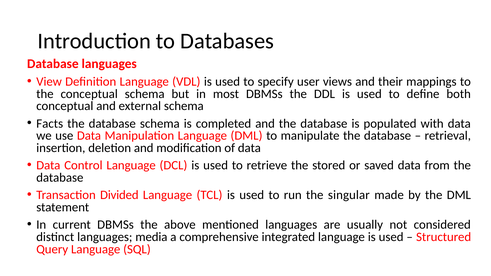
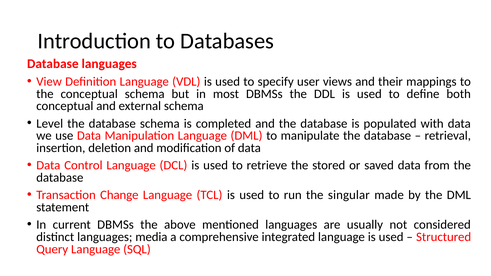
Facts: Facts -> Level
Divided: Divided -> Change
